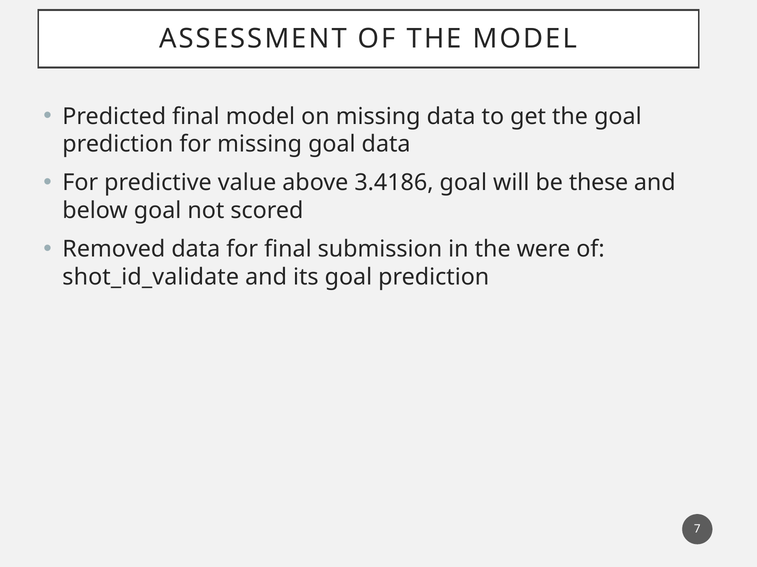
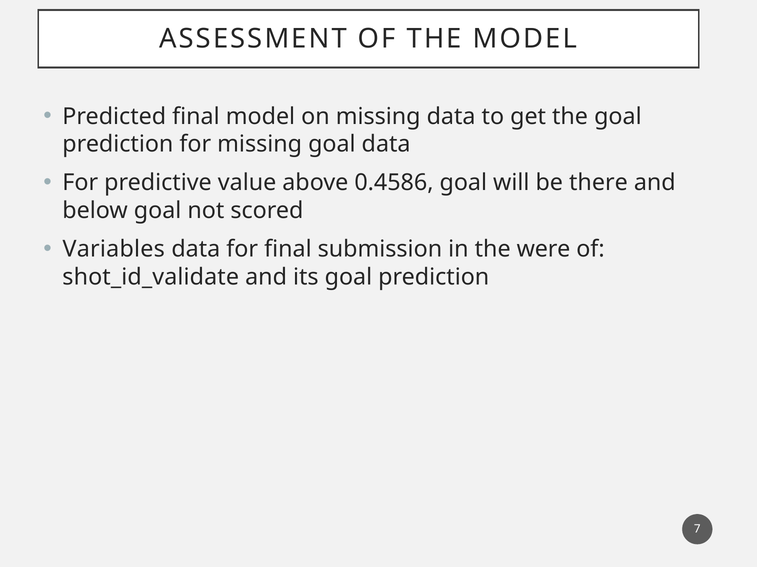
3.4186: 3.4186 -> 0.4586
these: these -> there
Removed: Removed -> Variables
